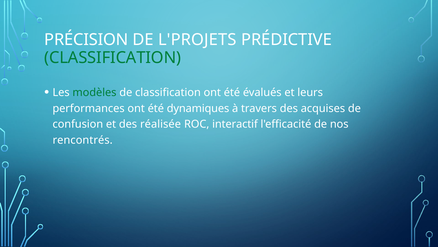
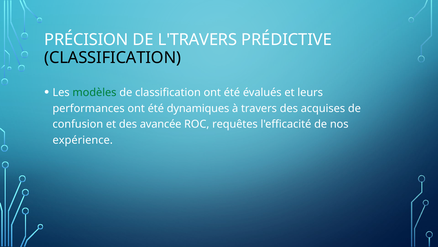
L'PROJETS: L'PROJETS -> L'TRAVERS
CLASSIFICATION at (113, 58) colour: green -> black
réalisée: réalisée -> avancée
interactif: interactif -> requêtes
rencontrés: rencontrés -> expérience
